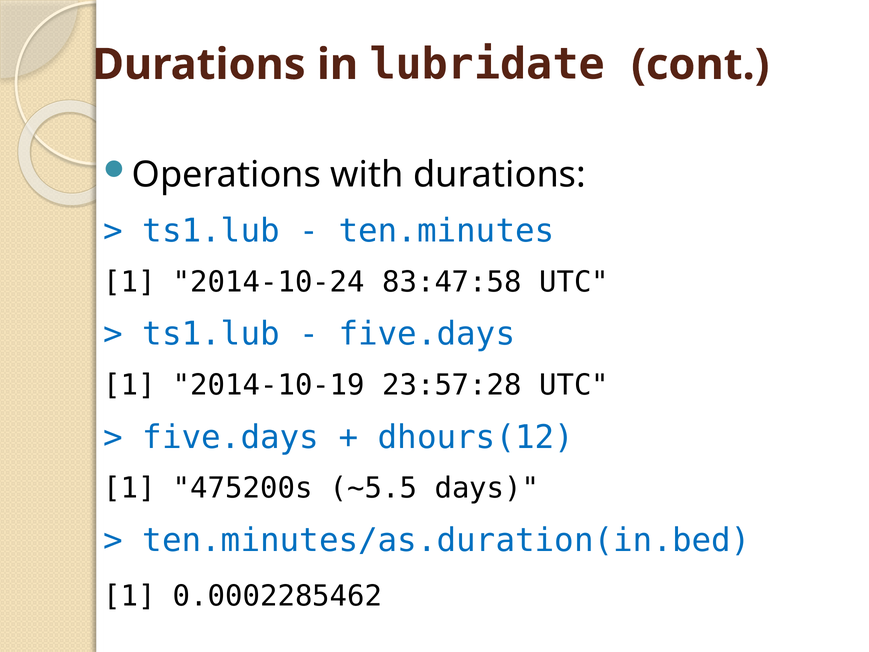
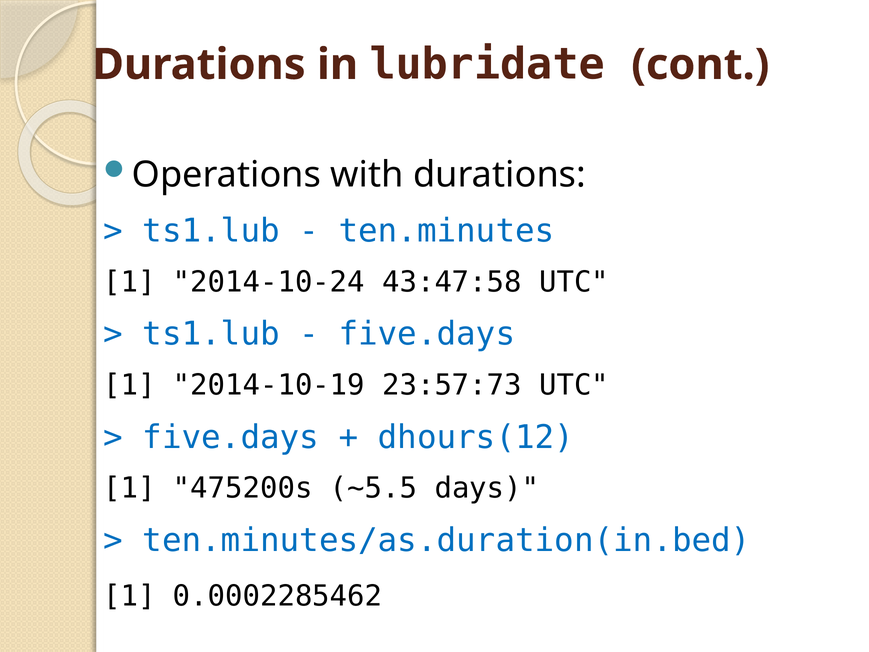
83:47:58: 83:47:58 -> 43:47:58
23:57:28: 23:57:28 -> 23:57:73
